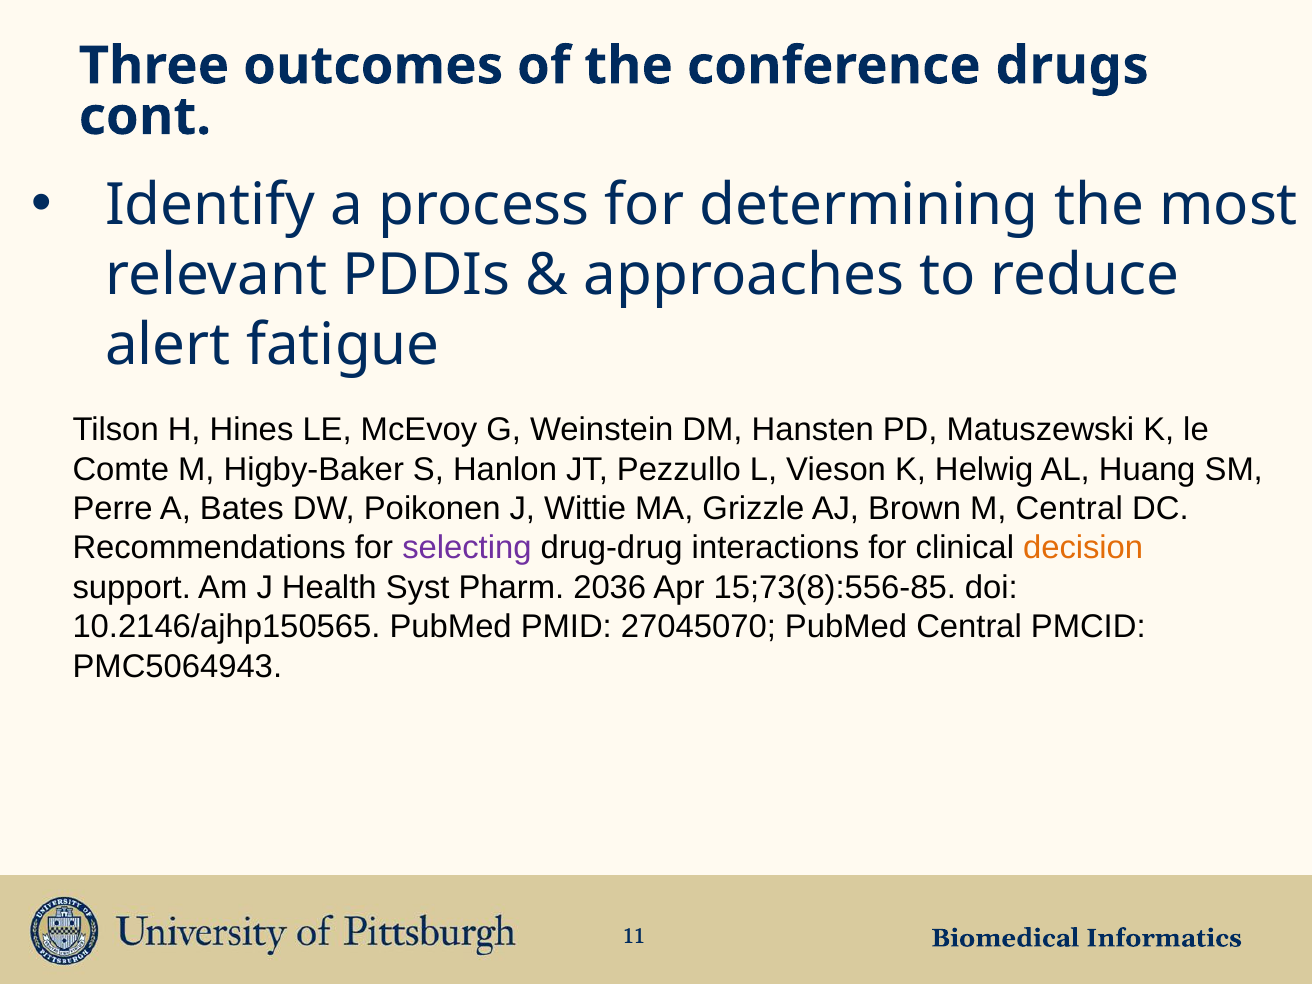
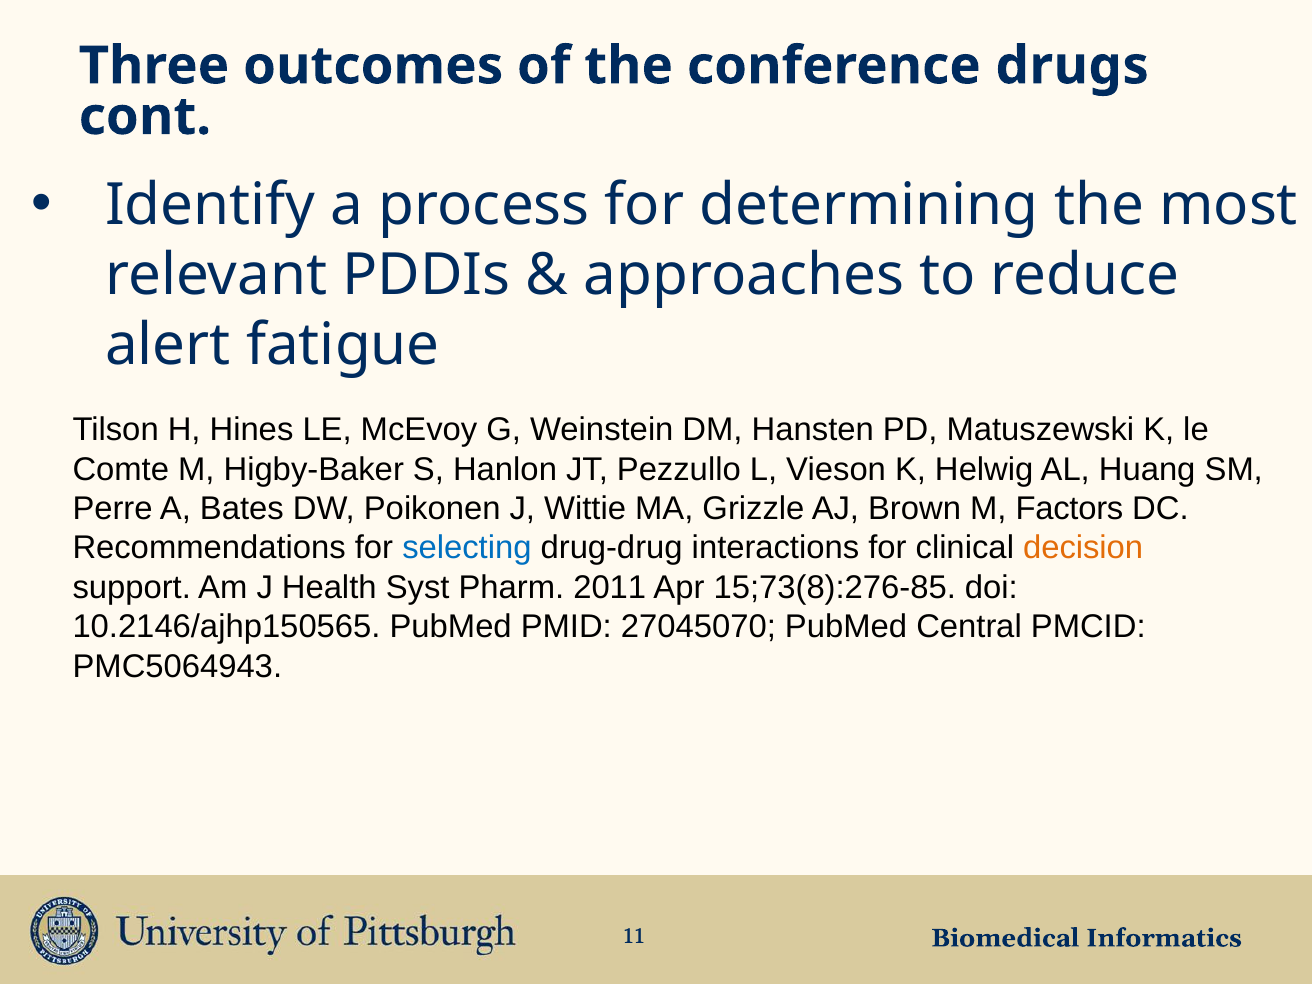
M Central: Central -> Factors
selecting colour: purple -> blue
2036: 2036 -> 2011
15;73(8):556-85: 15;73(8):556-85 -> 15;73(8):276-85
